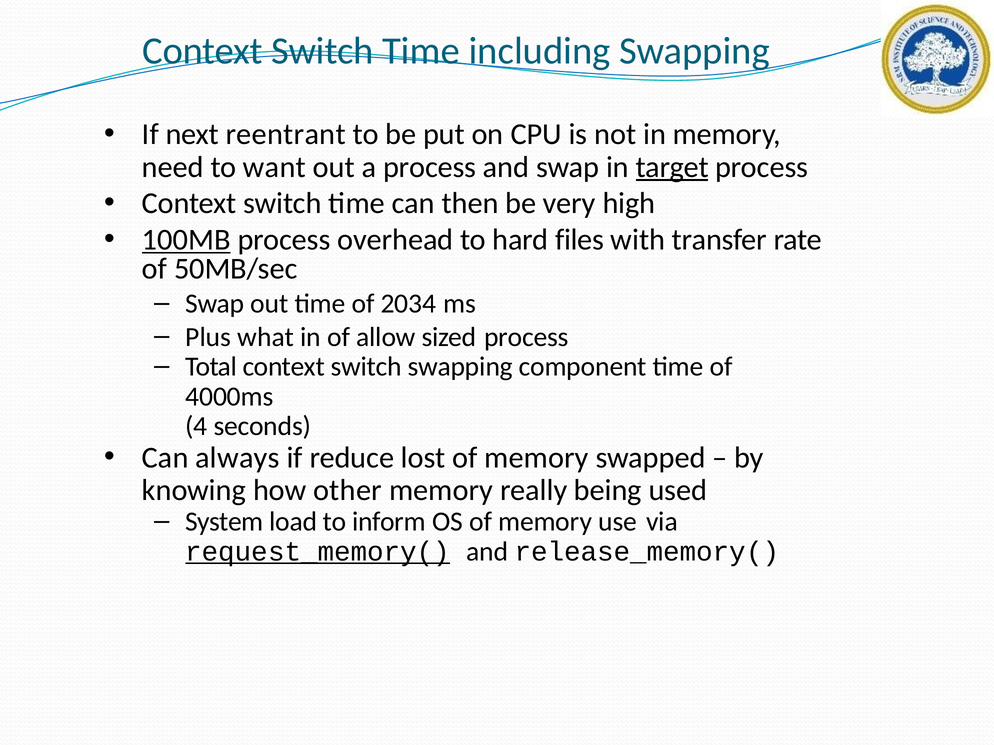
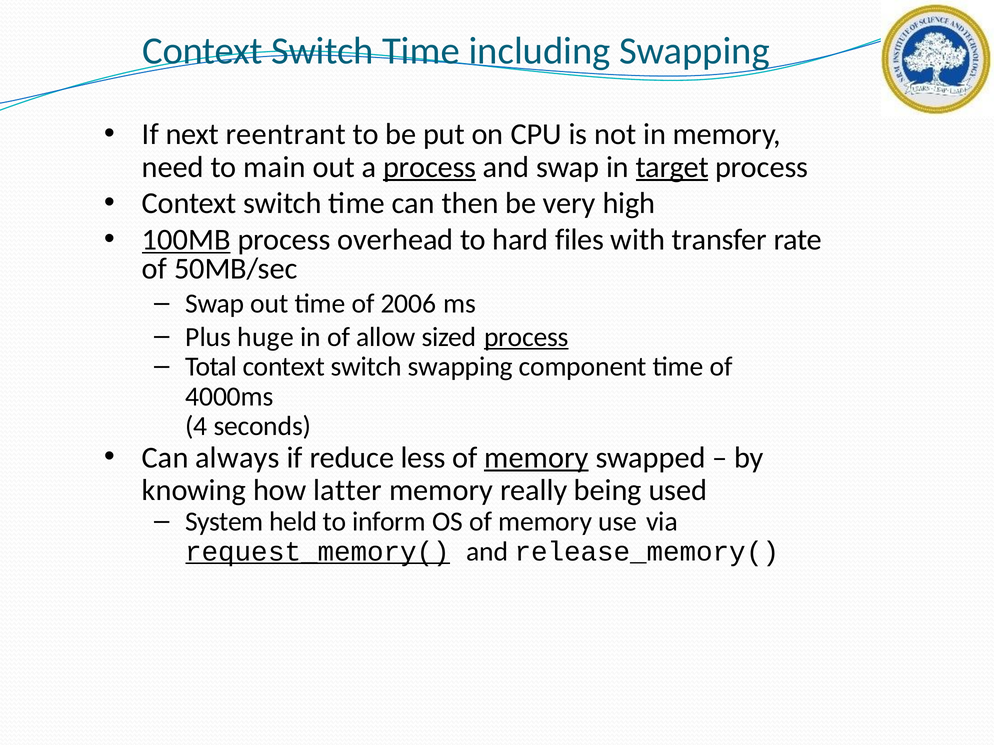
want: want -> main
process at (430, 167) underline: none -> present
2034: 2034 -> 2006
what: what -> huge
process at (526, 337) underline: none -> present
lost: lost -> less
memory at (536, 458) underline: none -> present
other: other -> latter
load: load -> held
